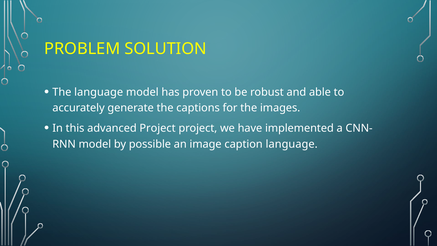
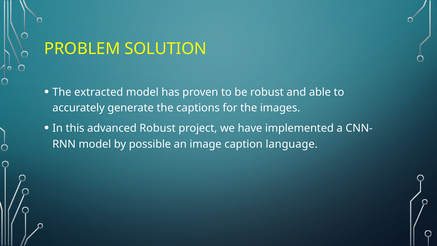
The language: language -> extracted
advanced Project: Project -> Robust
